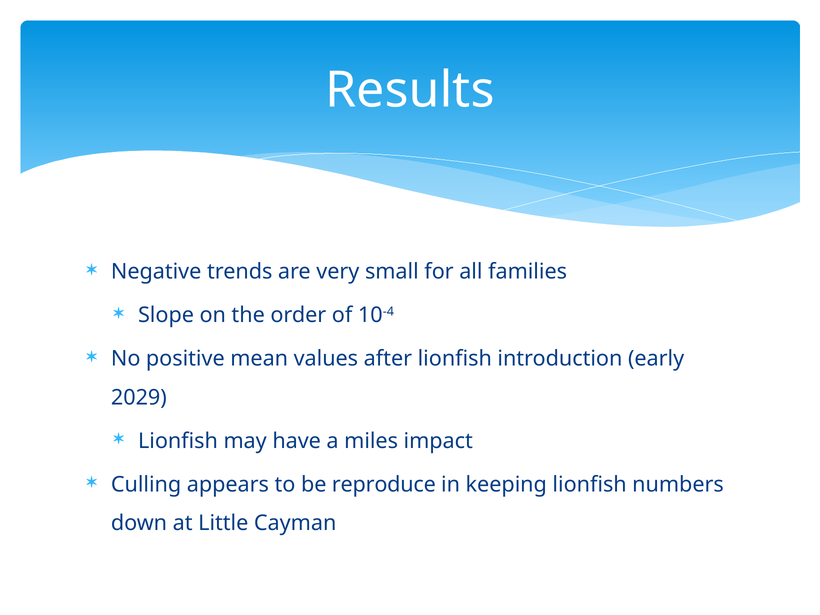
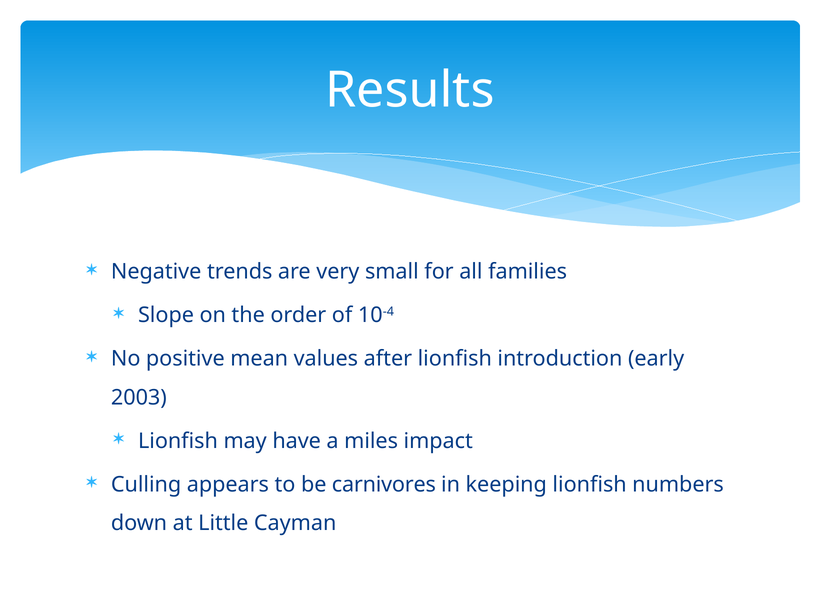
2029: 2029 -> 2003
reproduce: reproduce -> carnivores
